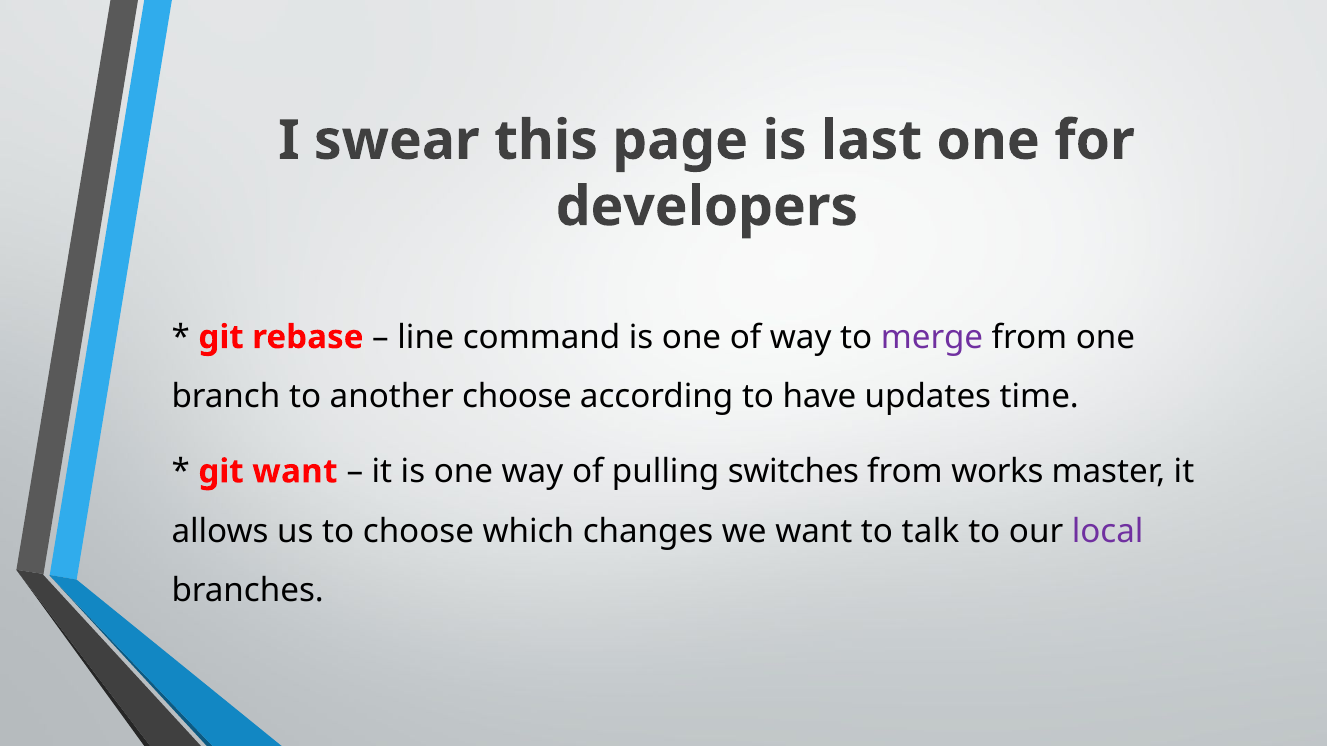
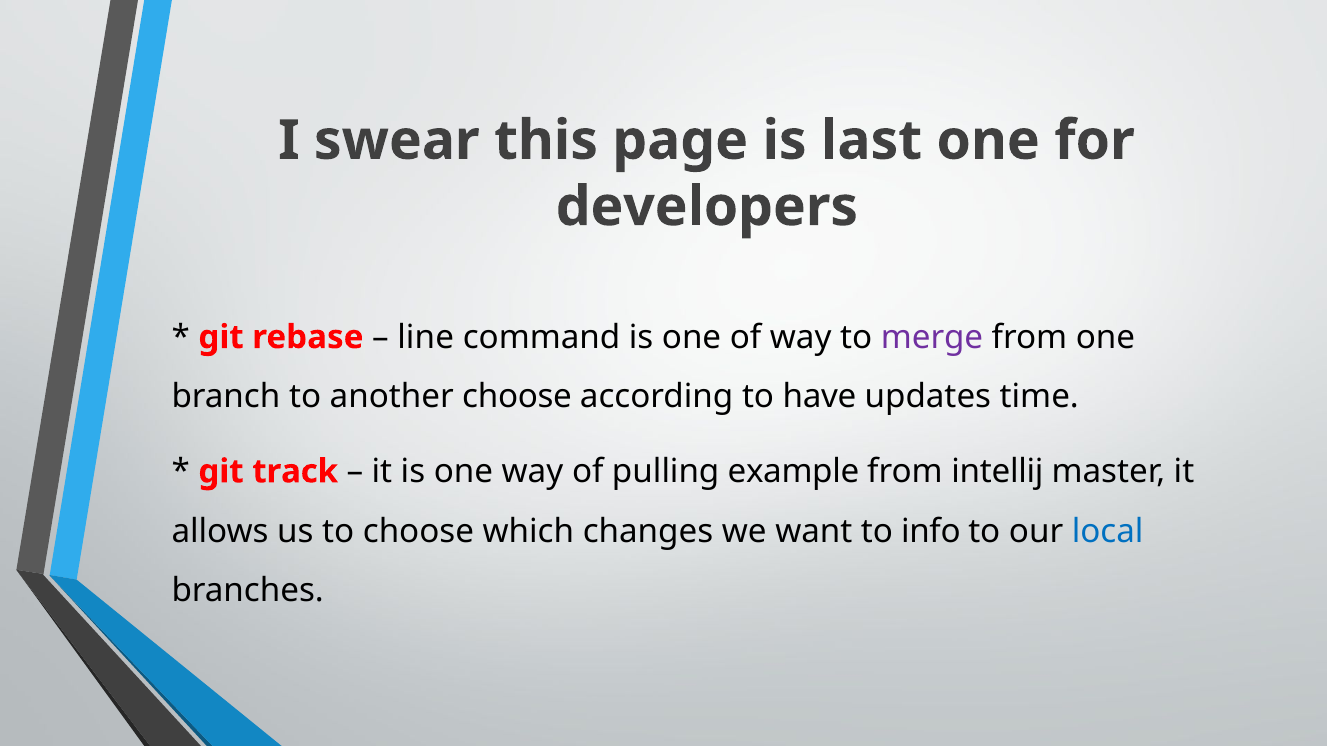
git want: want -> track
switches: switches -> example
works: works -> intellij
talk: talk -> info
local colour: purple -> blue
